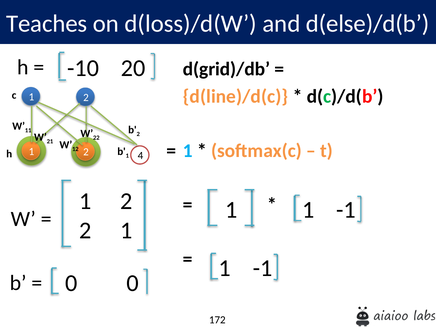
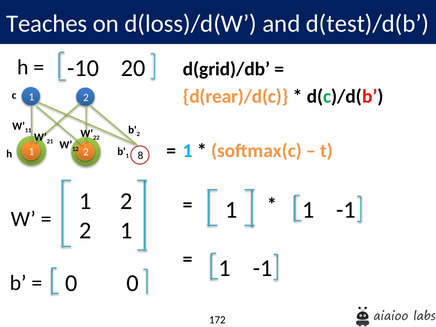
d(else)/d(b: d(else)/d(b -> d(test)/d(b
d(line)/d(c: d(line)/d(c -> d(rear)/d(c
4: 4 -> 8
